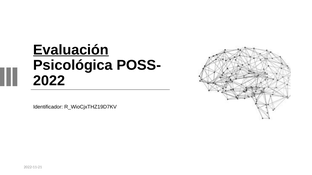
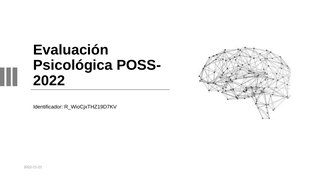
Evaluación underline: present -> none
